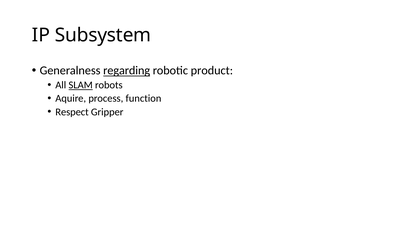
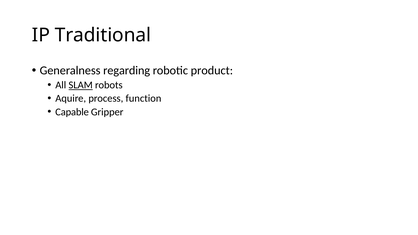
Subsystem: Subsystem -> Traditional
regarding underline: present -> none
Respect: Respect -> Capable
